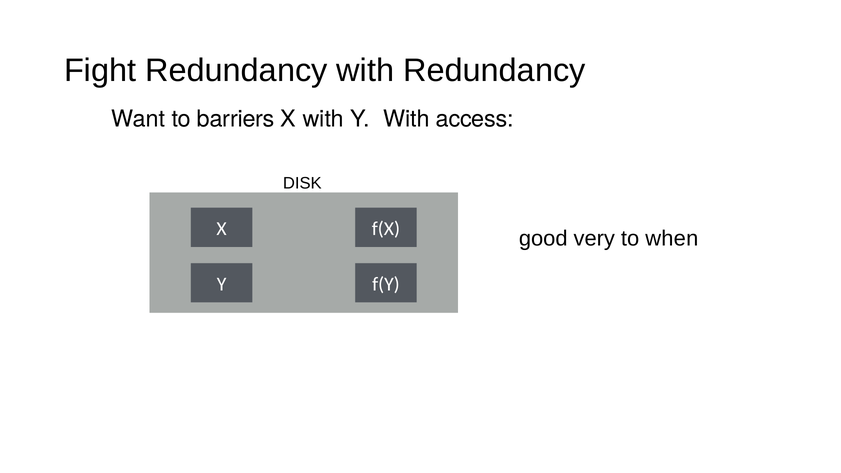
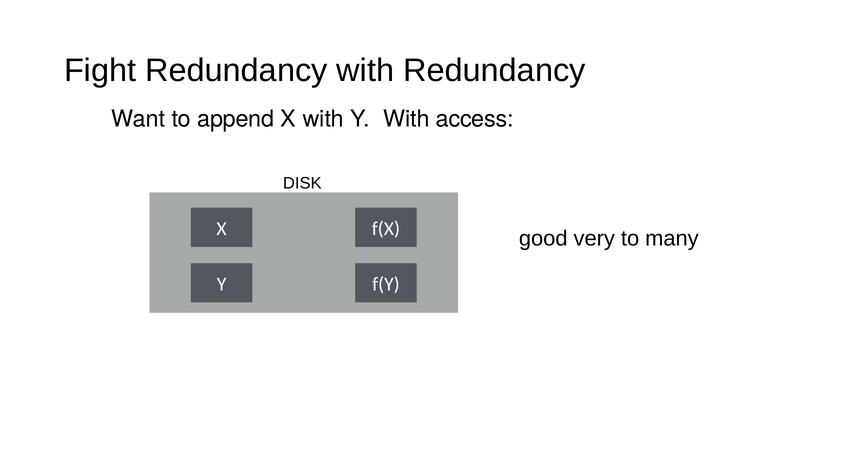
barriers: barriers -> append
when: when -> many
